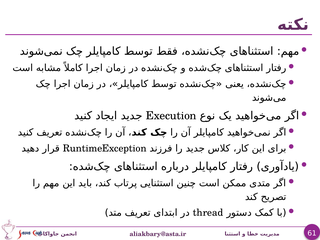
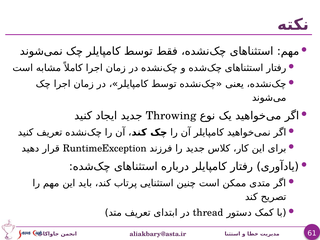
Execution: Execution -> Throwing
